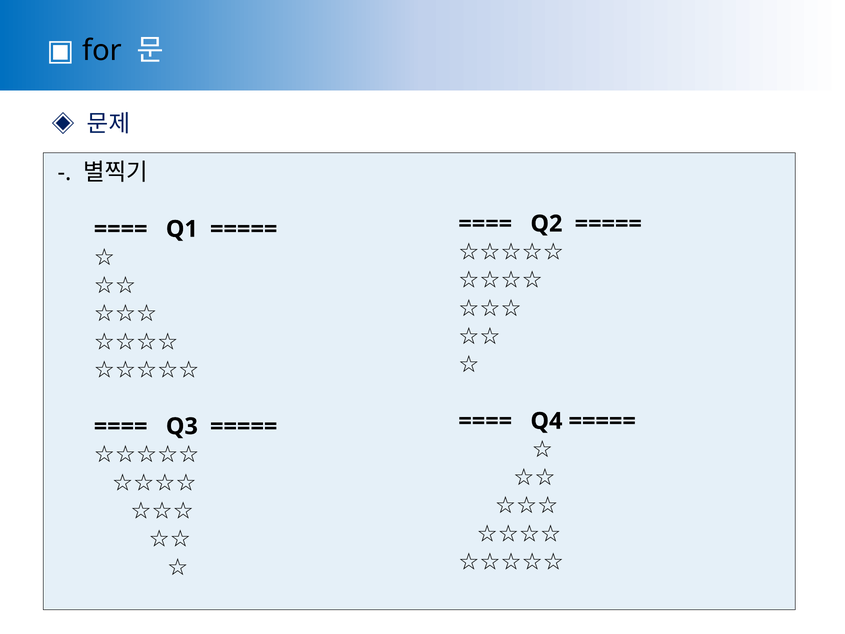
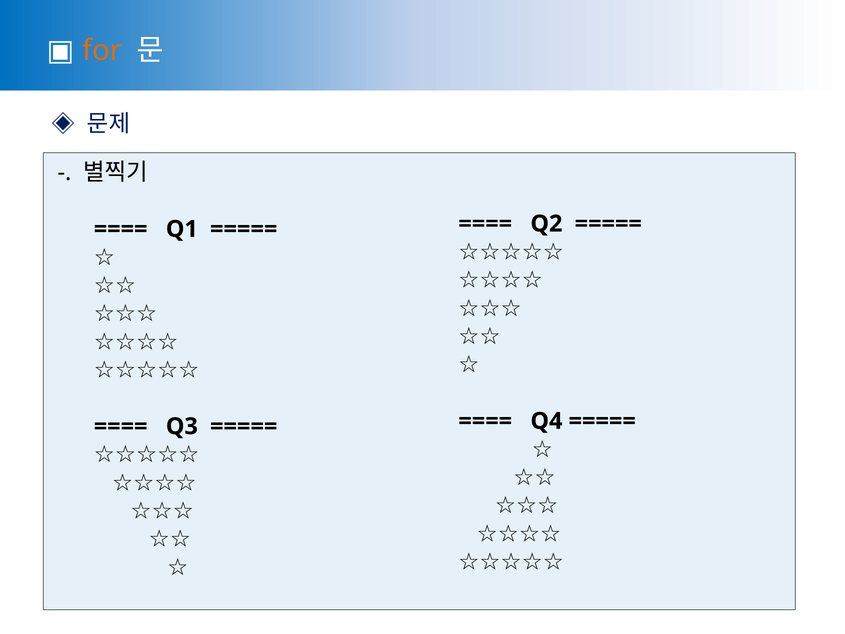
for colour: black -> orange
